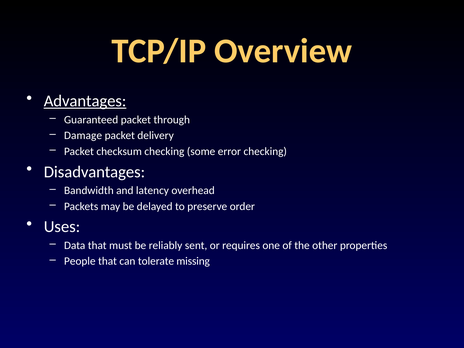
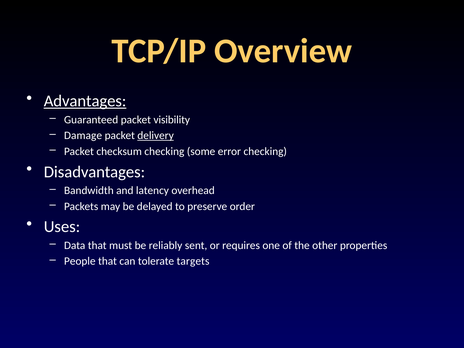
through: through -> visibility
delivery underline: none -> present
missing: missing -> targets
